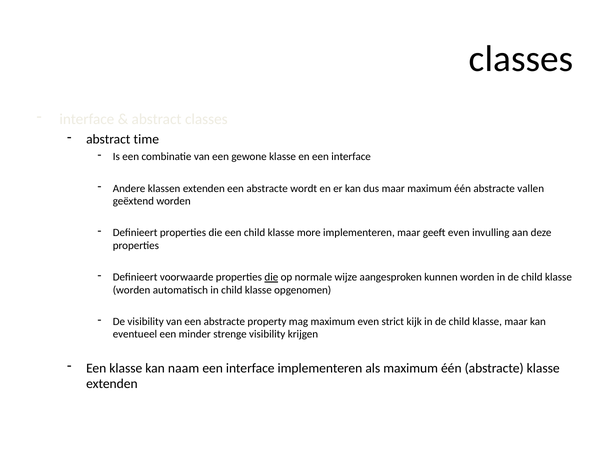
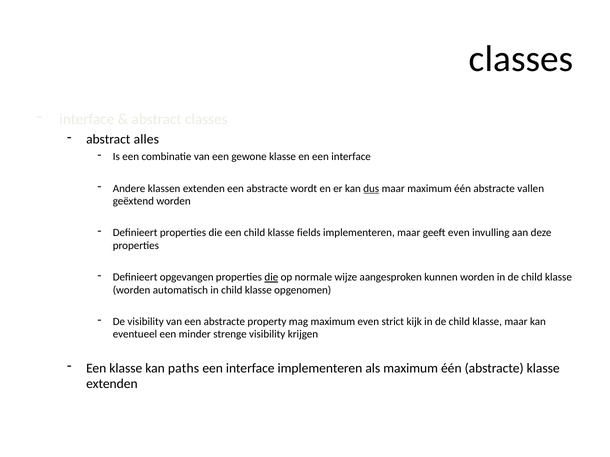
time: time -> alles
dus underline: none -> present
more: more -> fields
voorwaarde: voorwaarde -> opgevangen
naam: naam -> paths
